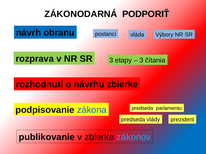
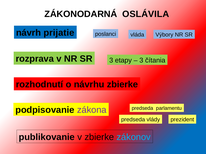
PODPORIŤ: PODPORIŤ -> OSLÁVILA
obranu: obranu -> prijatie
zákona colour: blue -> purple
